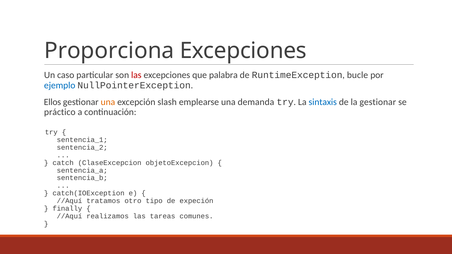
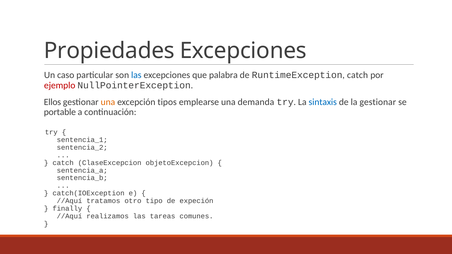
Proporciona: Proporciona -> Propiedades
las at (136, 75) colour: red -> blue
RuntimeException bucle: bucle -> catch
ejemplo colour: blue -> red
slash: slash -> tipos
práctico: práctico -> portable
